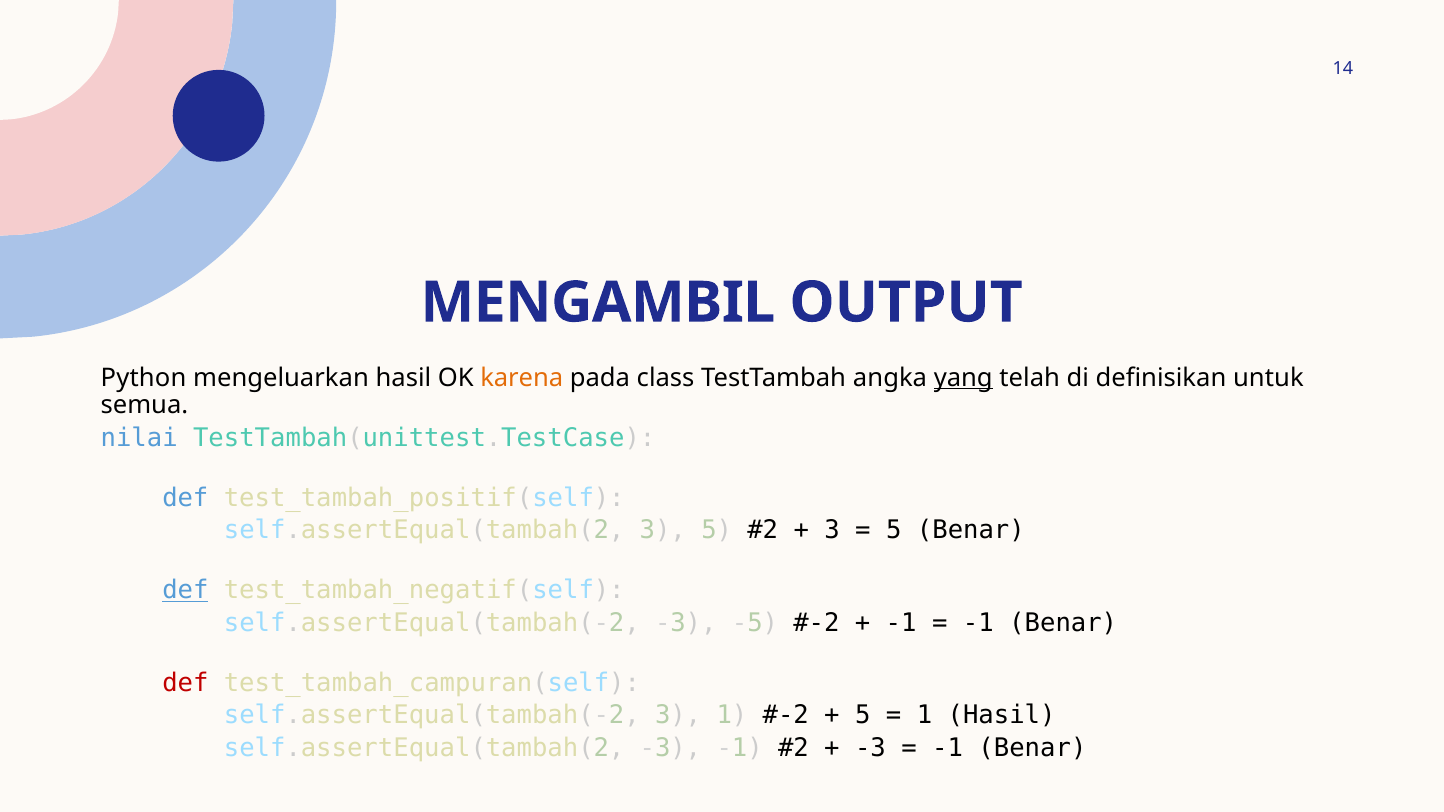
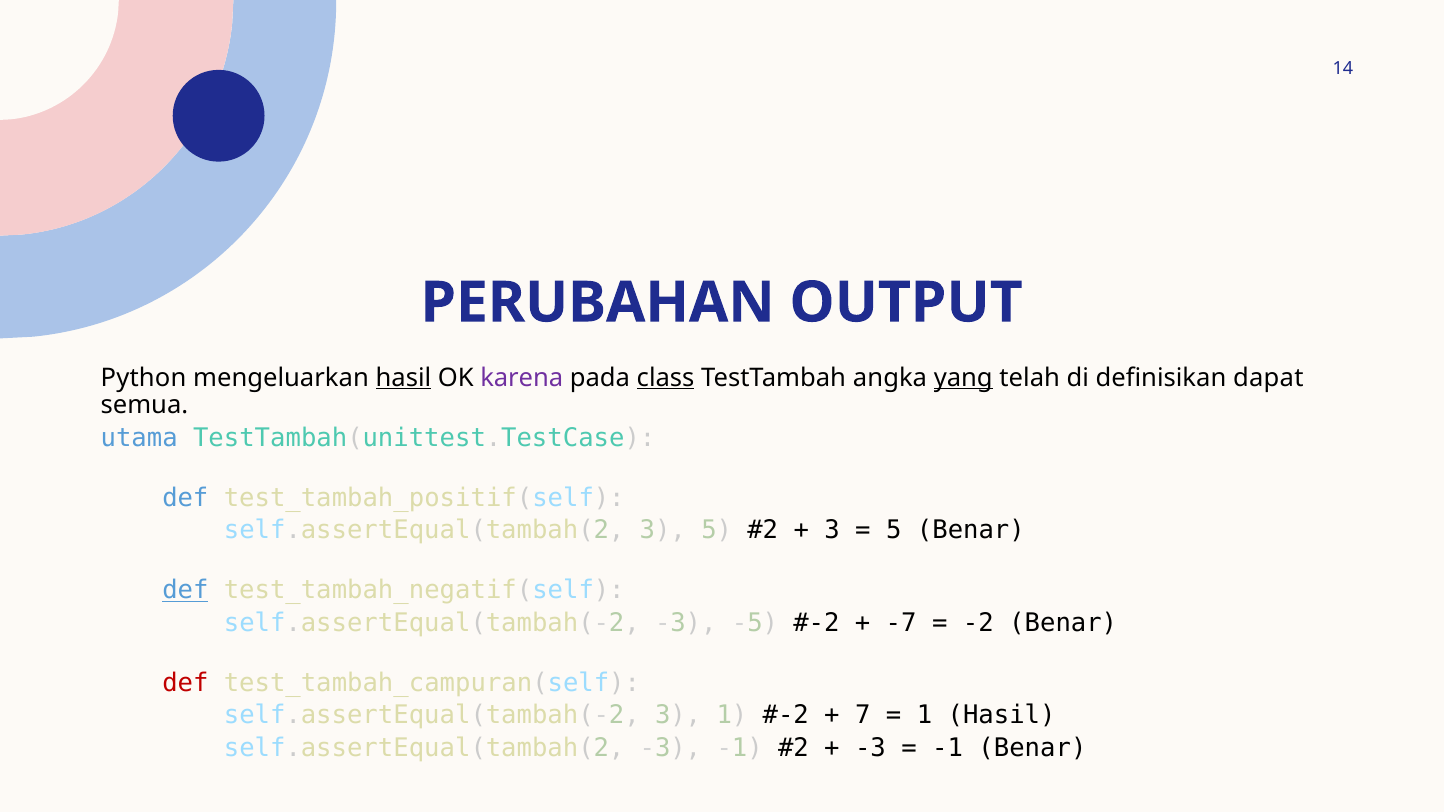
MENGAMBIL: MENGAMBIL -> PERUBAHAN
hasil at (403, 378) underline: none -> present
karena colour: orange -> purple
class underline: none -> present
untuk: untuk -> dapat
nilai: nilai -> utama
-1 at (901, 623): -1 -> -7
-1 at (978, 623): -1 -> -2
5 at (863, 716): 5 -> 7
